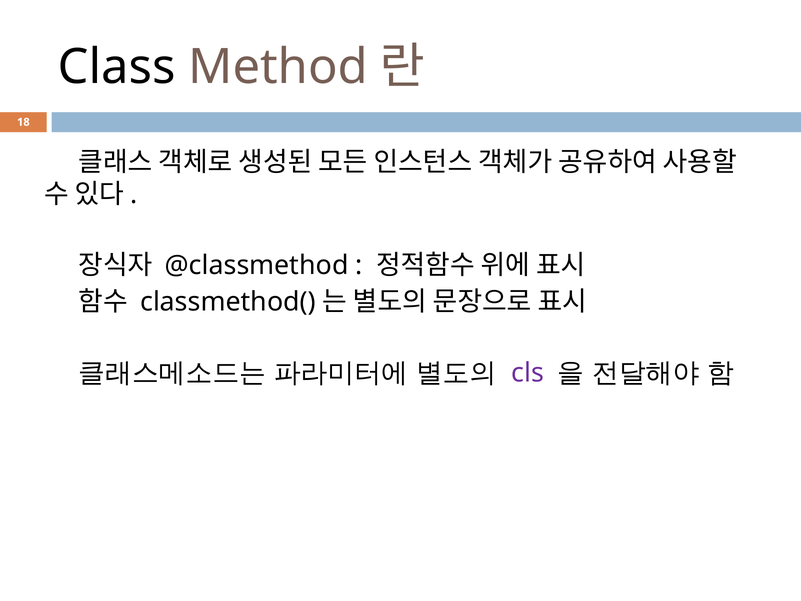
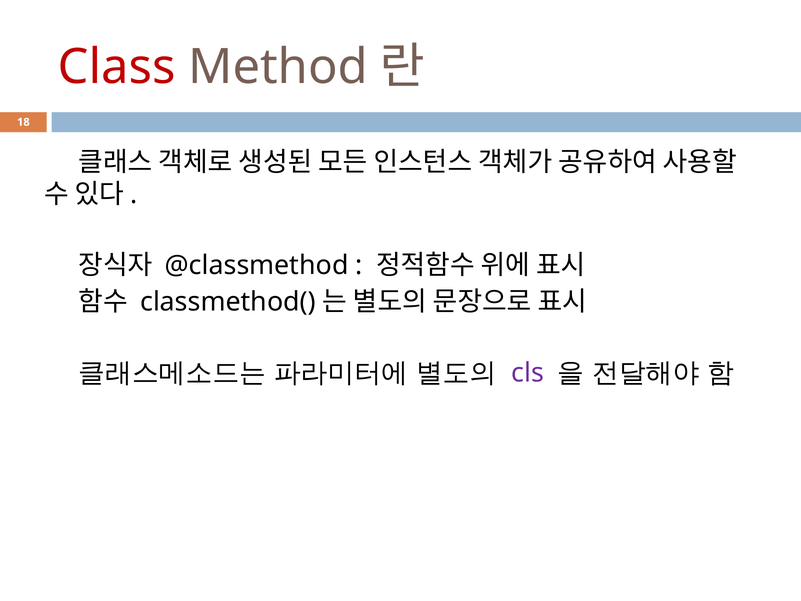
Class colour: black -> red
